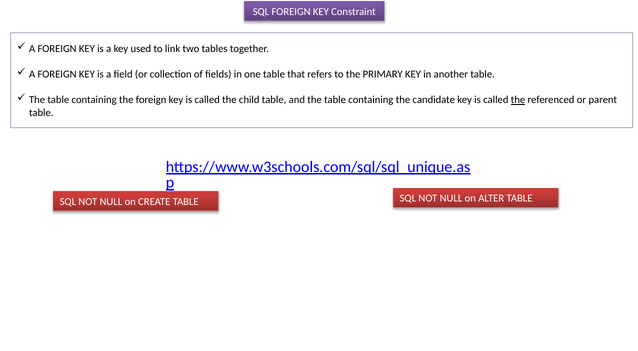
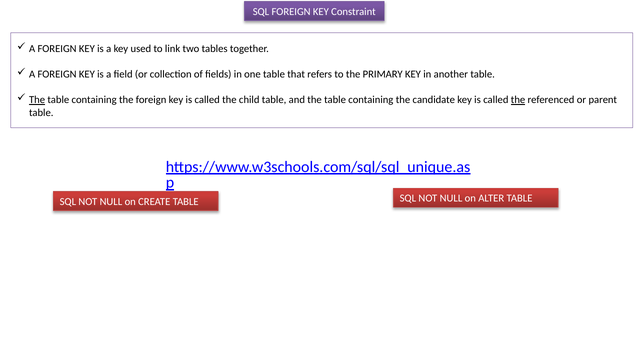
The at (37, 100) underline: none -> present
